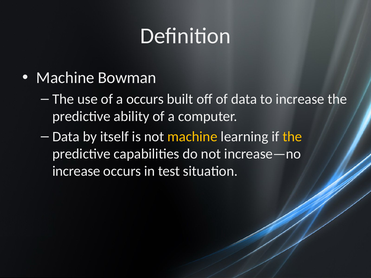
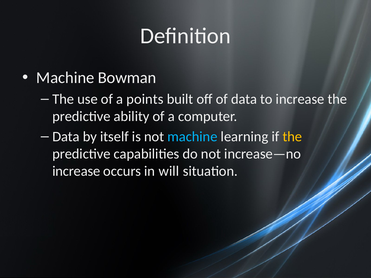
a occurs: occurs -> points
machine at (192, 137) colour: yellow -> light blue
test: test -> will
